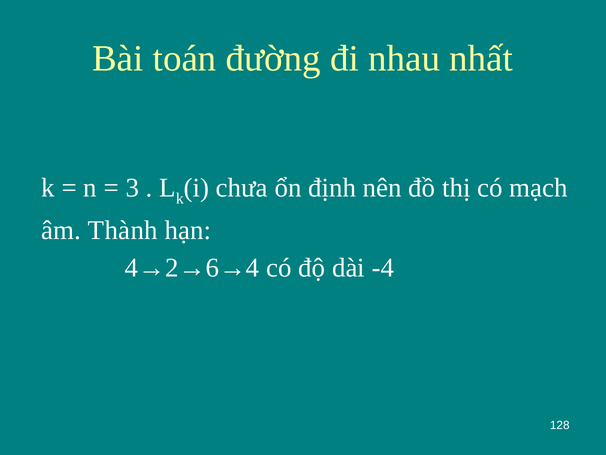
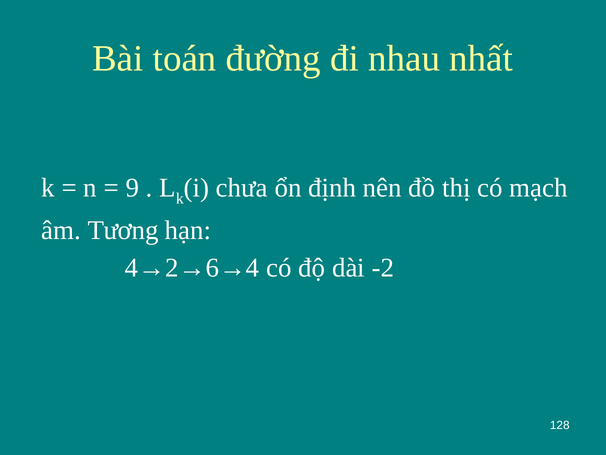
3: 3 -> 9
Thành: Thành -> Tương
-4: -4 -> -2
